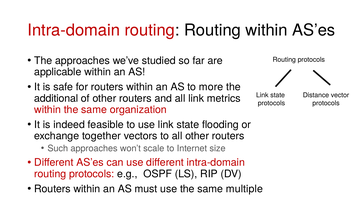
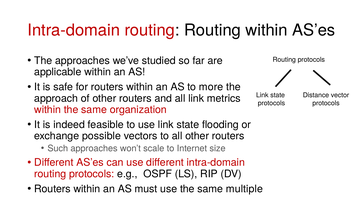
additional: additional -> approach
together: together -> possible
